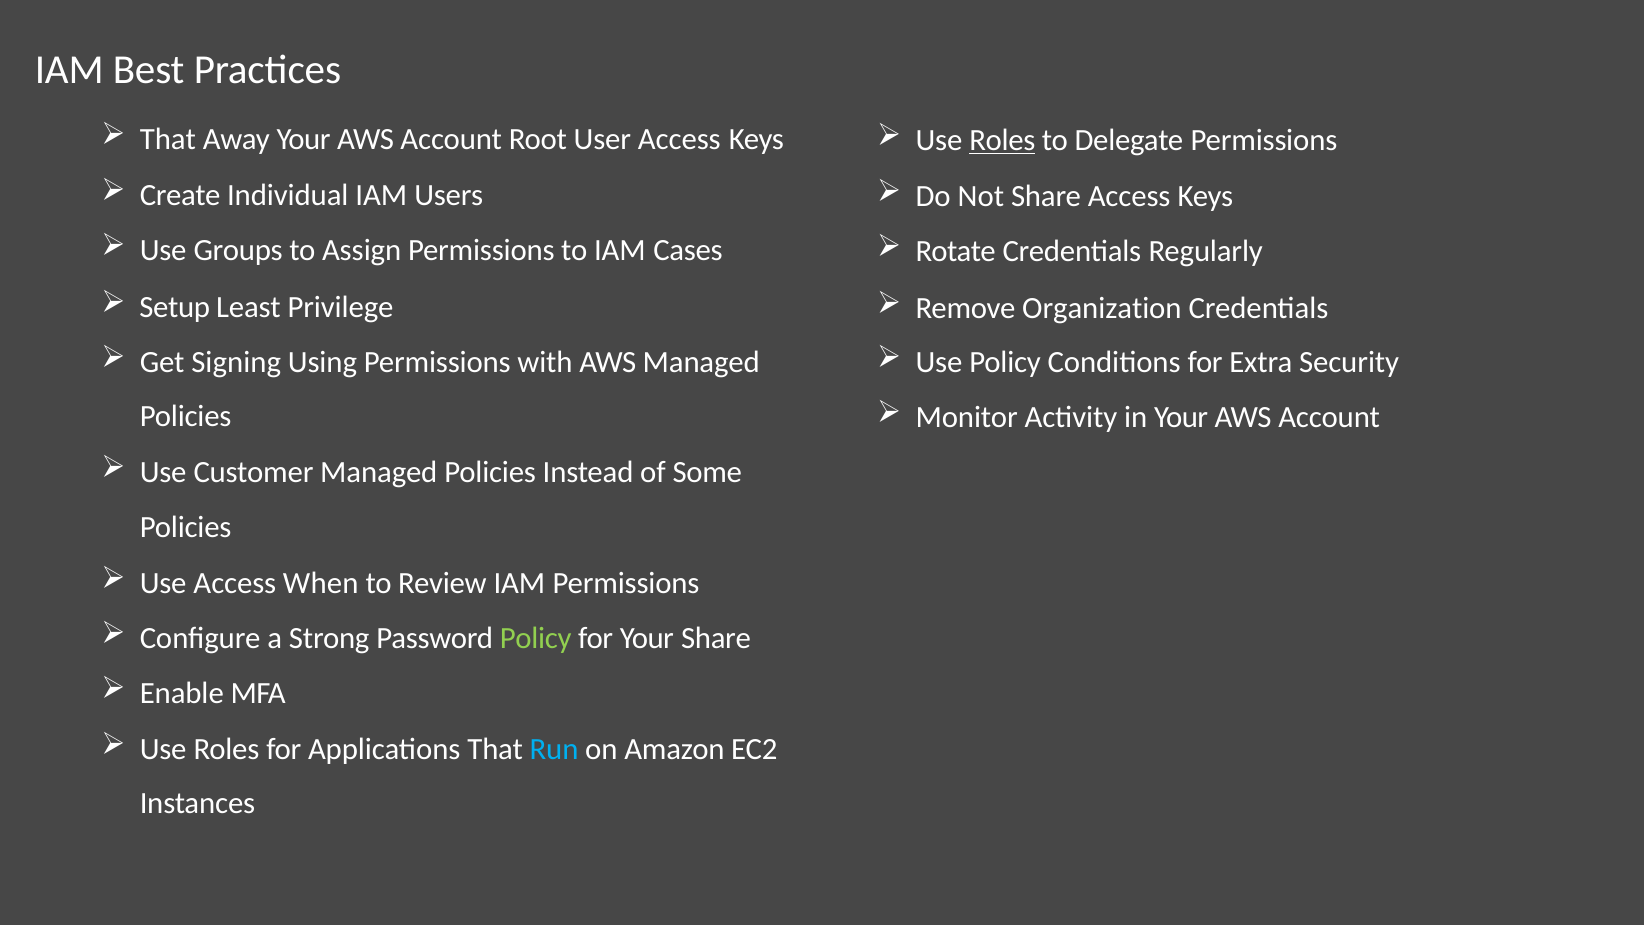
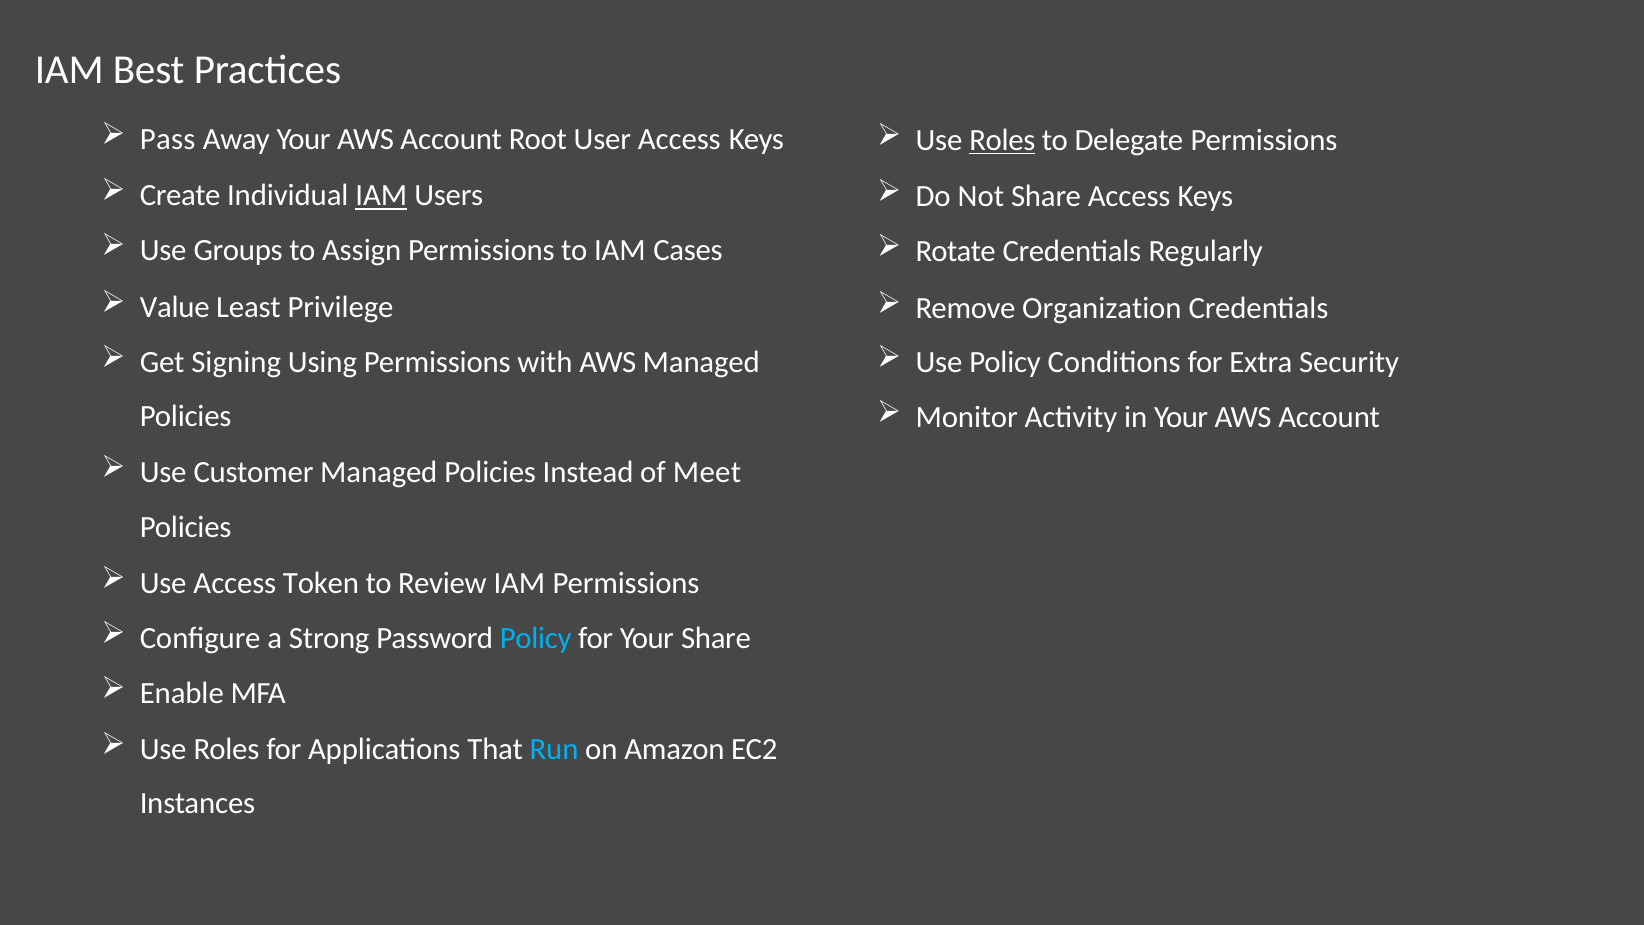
That at (168, 139): That -> Pass
IAM at (381, 196) underline: none -> present
Setup: Setup -> Value
Some: Some -> Meet
When: When -> Token
Policy at (536, 638) colour: light green -> light blue
